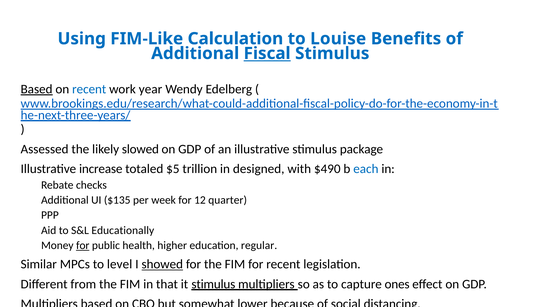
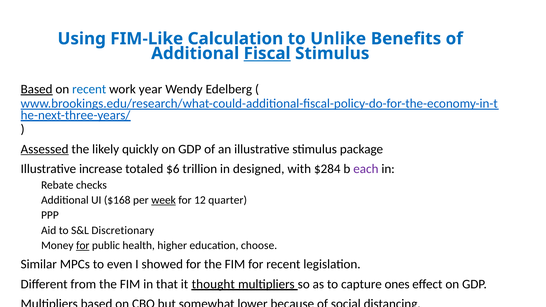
Louise: Louise -> Unlike
Assessed underline: none -> present
slowed: slowed -> quickly
$5: $5 -> $6
$490: $490 -> $284
each colour: blue -> purple
$135: $135 -> $168
week underline: none -> present
Educationally: Educationally -> Discretionary
regular: regular -> choose
level: level -> even
showed underline: present -> none
it stimulus: stimulus -> thought
